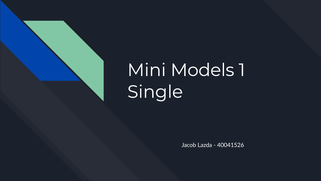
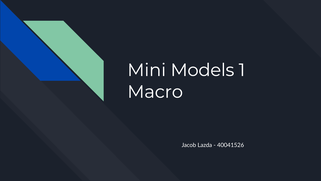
Single: Single -> Macro
